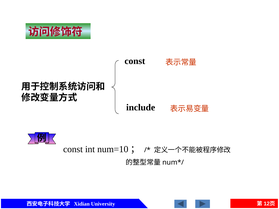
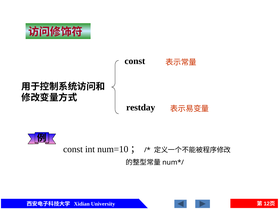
include: include -> restday
